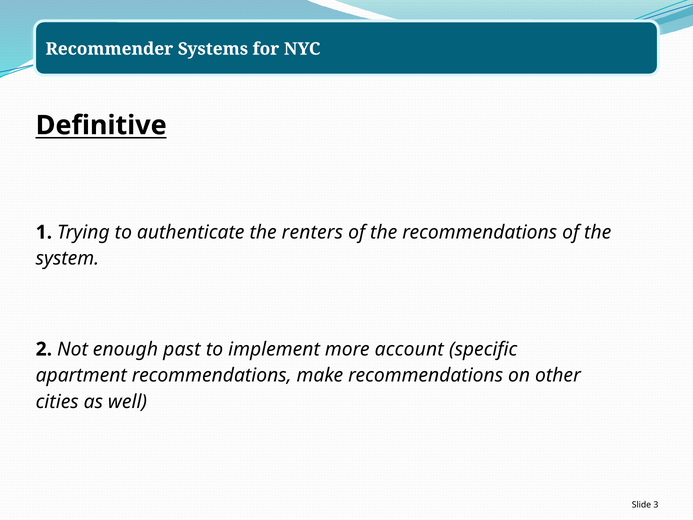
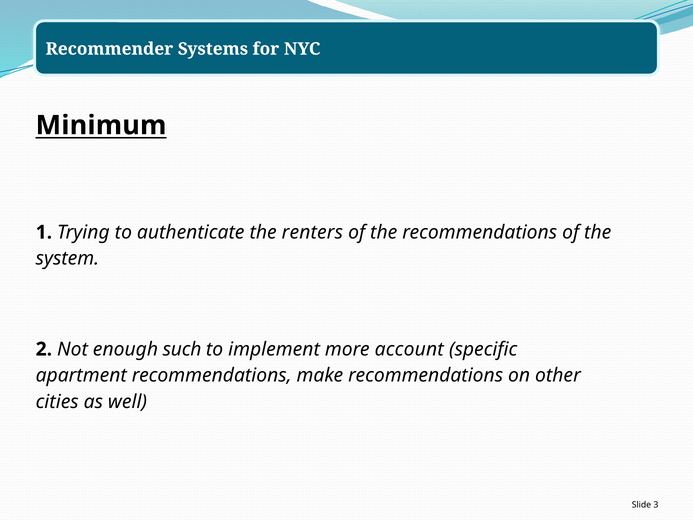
Definitive: Definitive -> Minimum
past: past -> such
